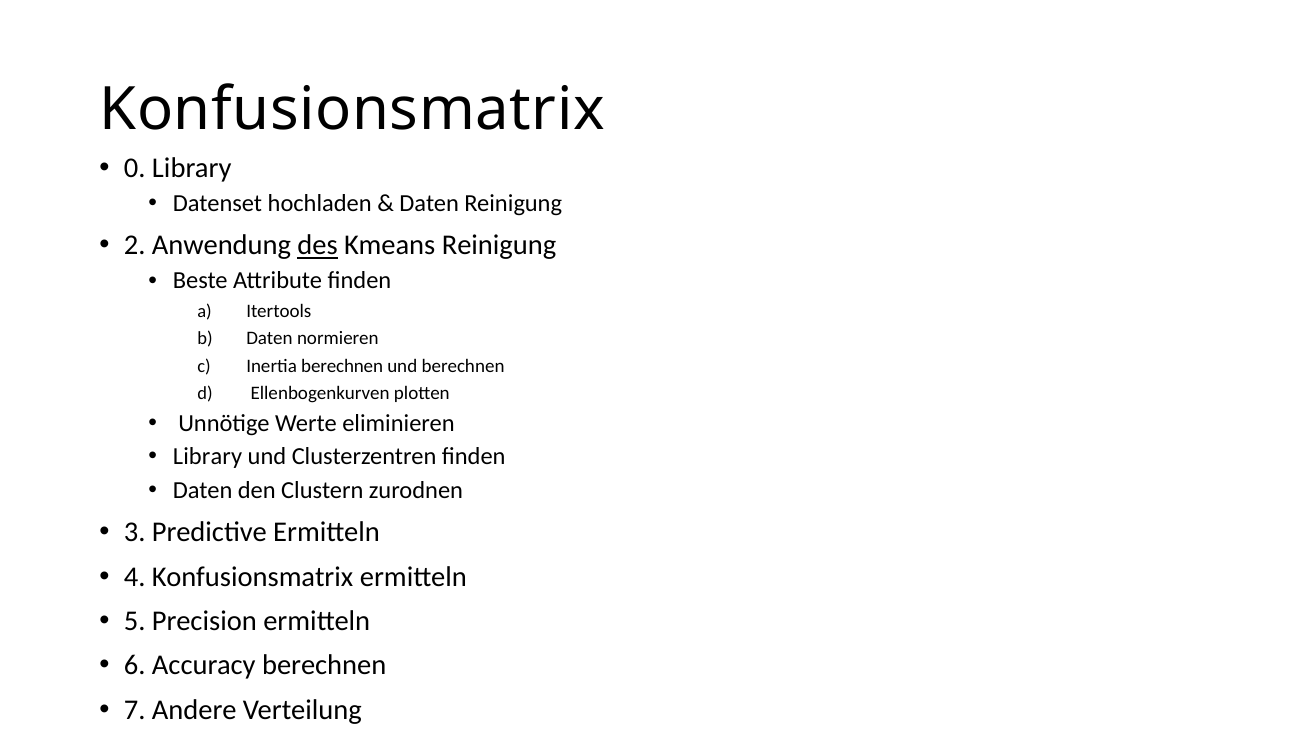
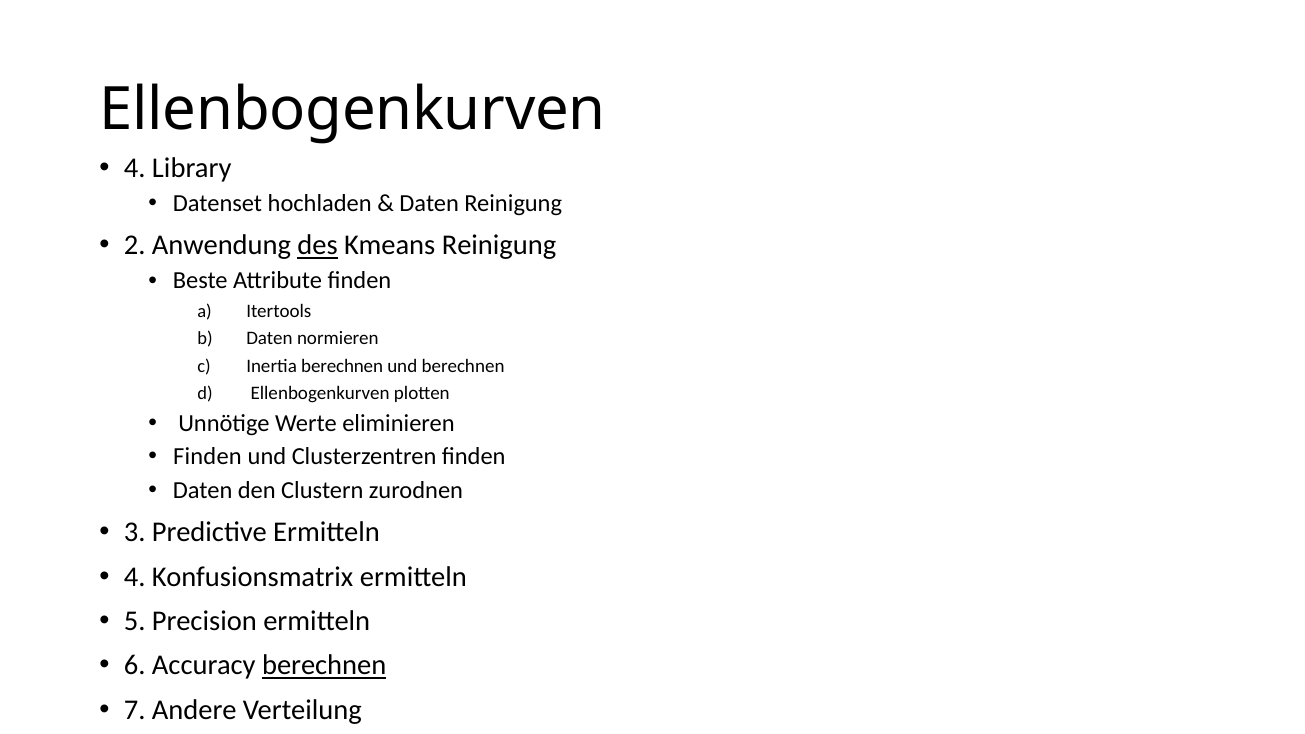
Konfusionsmatrix at (352, 110): Konfusionsmatrix -> Ellenbogenkurven
0 at (135, 168): 0 -> 4
Library at (207, 457): Library -> Finden
berechnen at (324, 665) underline: none -> present
